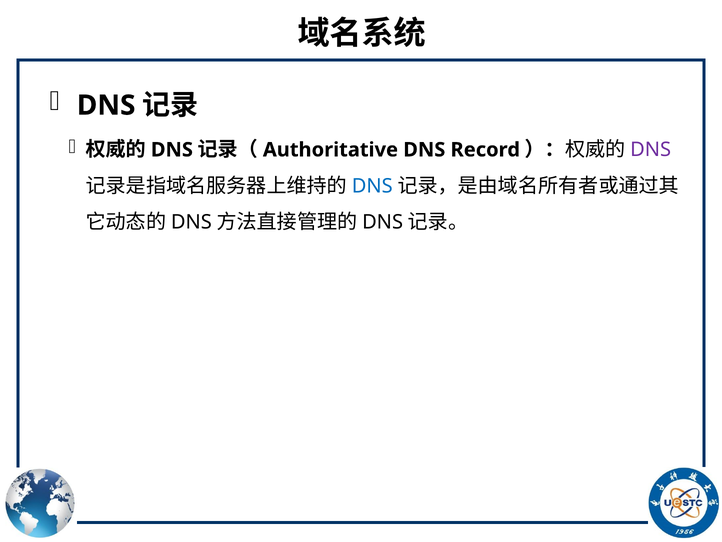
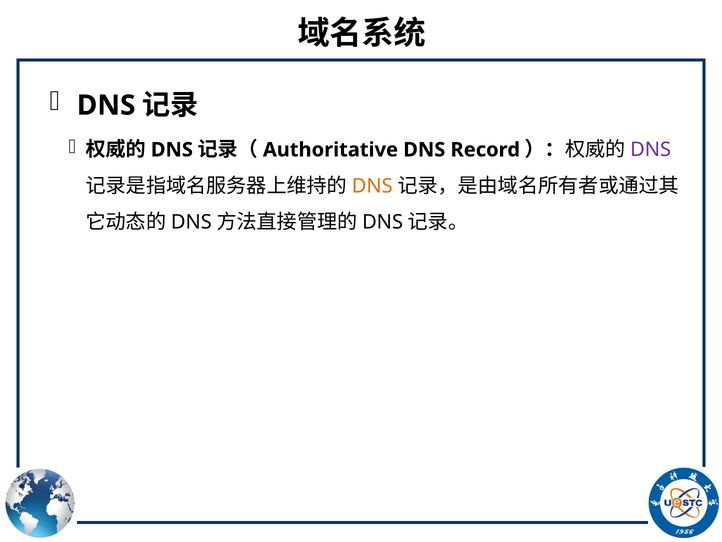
DNS at (372, 186) colour: blue -> orange
